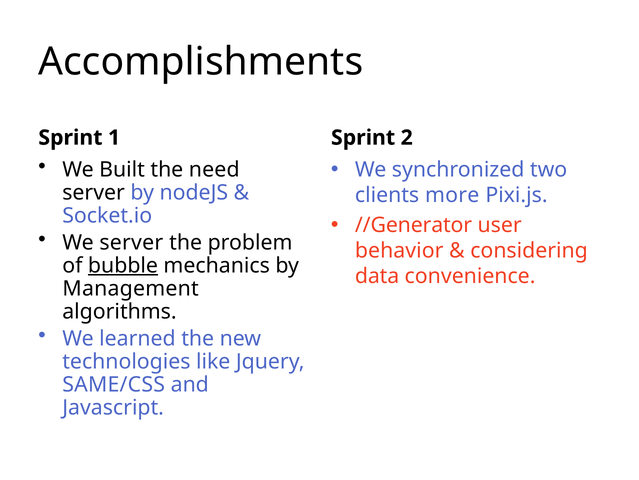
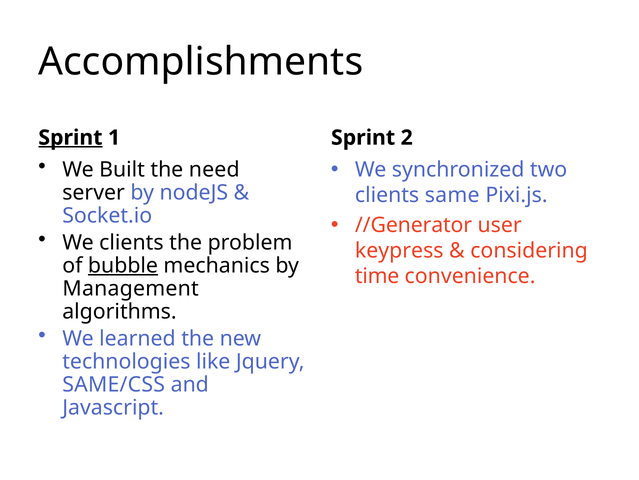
Sprint at (70, 137) underline: none -> present
more: more -> same
We server: server -> clients
behavior: behavior -> keypress
data: data -> time
